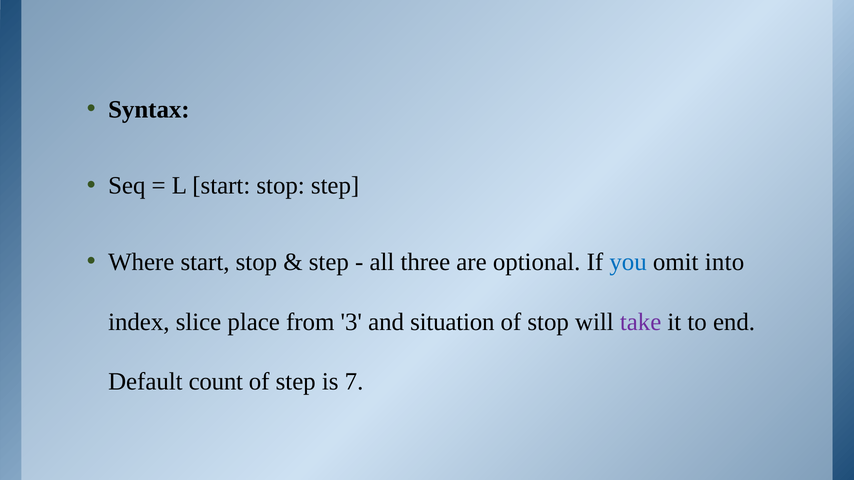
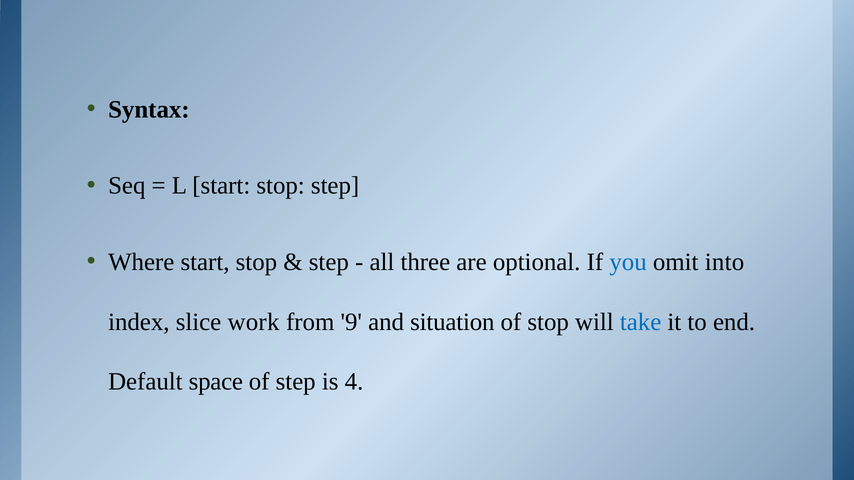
place: place -> work
3: 3 -> 9
take colour: purple -> blue
count: count -> space
7: 7 -> 4
